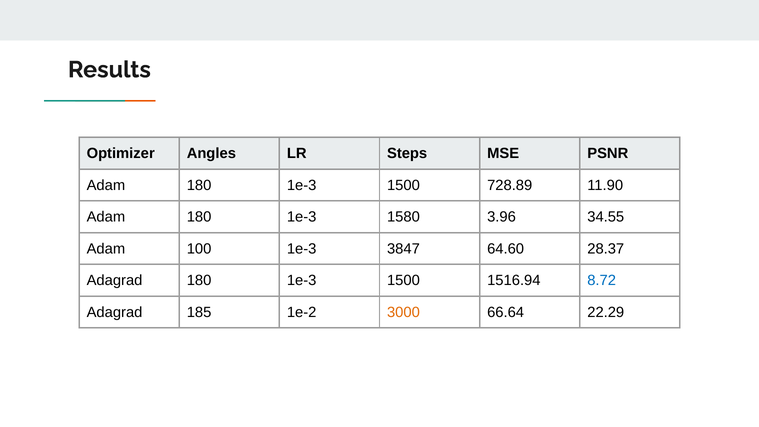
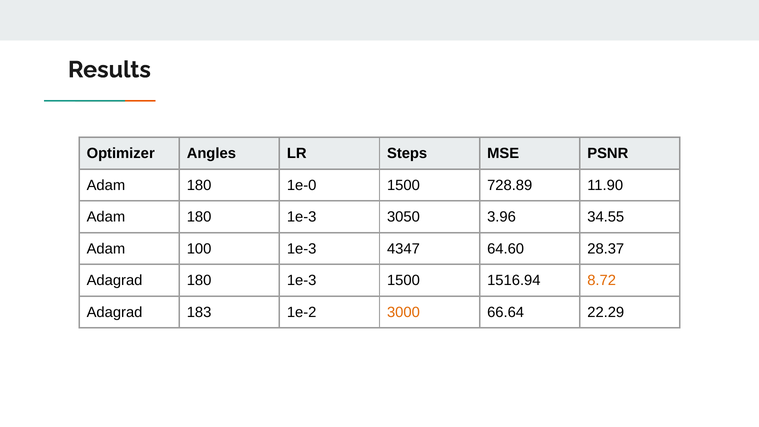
1e-3 at (302, 185): 1e-3 -> 1e-0
1580: 1580 -> 3050
3847: 3847 -> 4347
8.72 colour: blue -> orange
185: 185 -> 183
